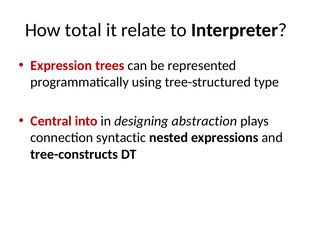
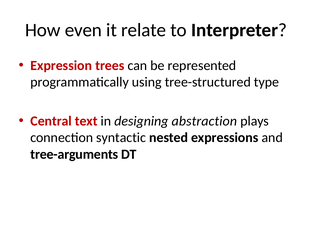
total: total -> even
into: into -> text
tree-constructs: tree-constructs -> tree-arguments
